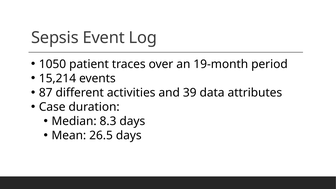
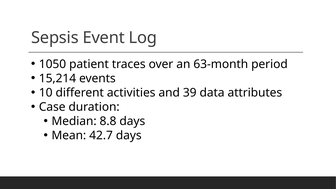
19-month: 19-month -> 63-month
87: 87 -> 10
8.3: 8.3 -> 8.8
26.5: 26.5 -> 42.7
